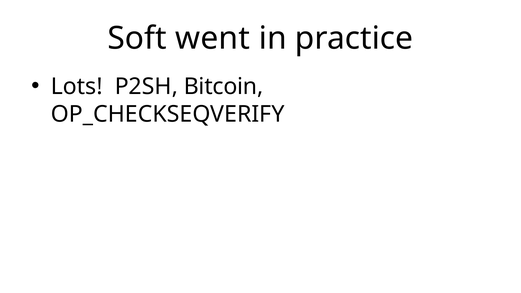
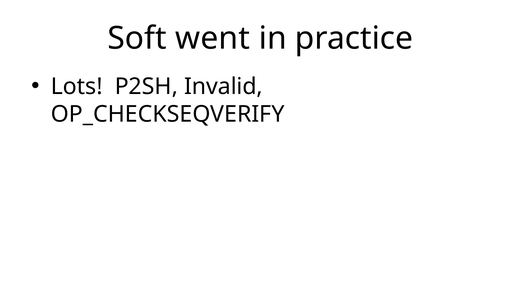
Bitcoin: Bitcoin -> Invalid
